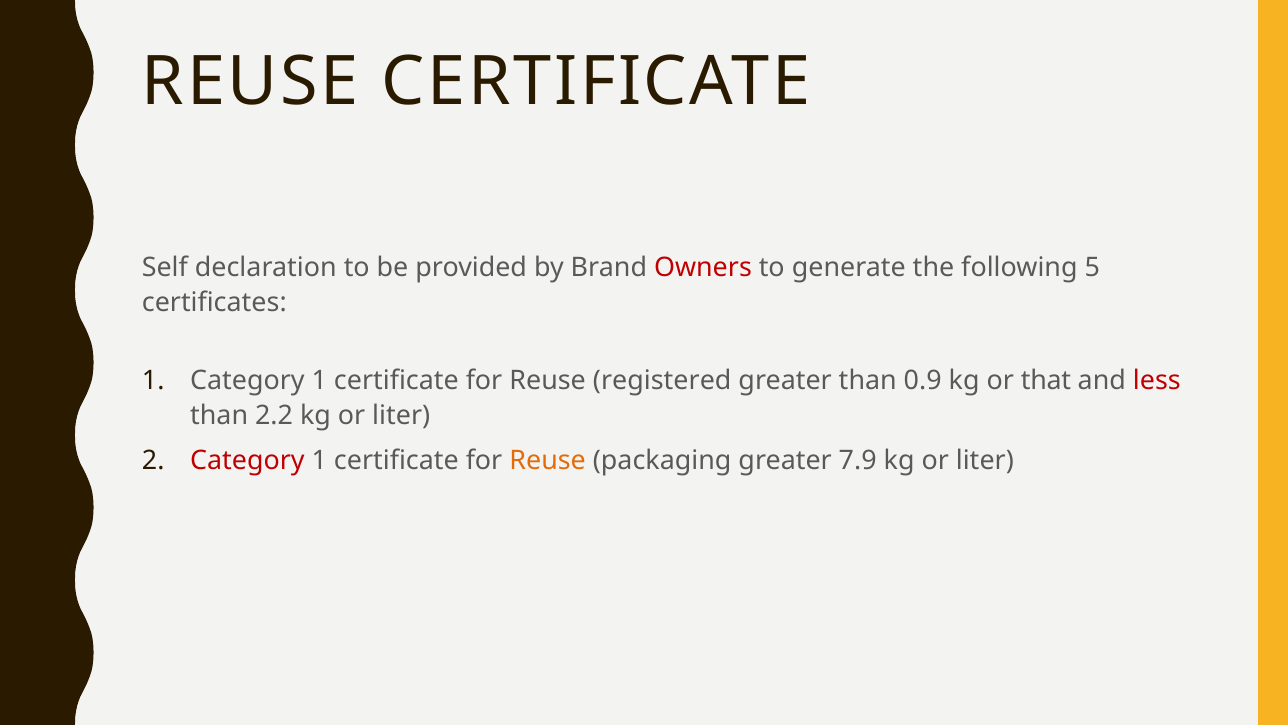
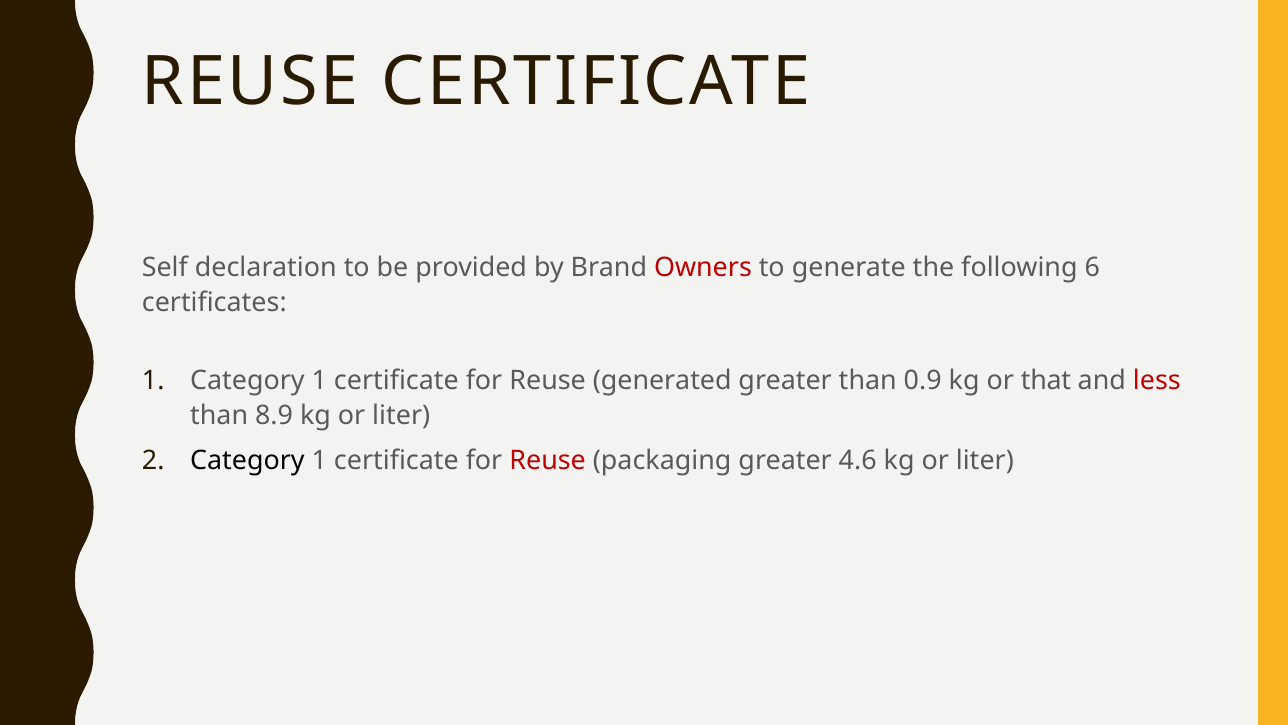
5: 5 -> 6
registered: registered -> generated
2.2: 2.2 -> 8.9
Category at (247, 460) colour: red -> black
Reuse at (548, 460) colour: orange -> red
7.9: 7.9 -> 4.6
